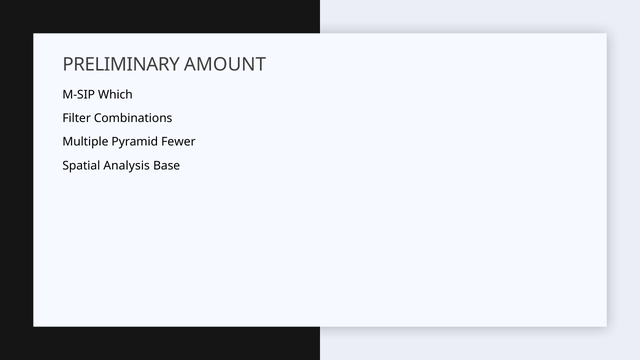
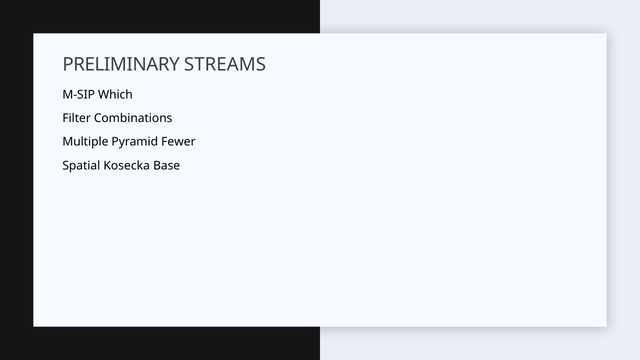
AMOUNT: AMOUNT -> STREAMS
Analysis: Analysis -> Kosecka
